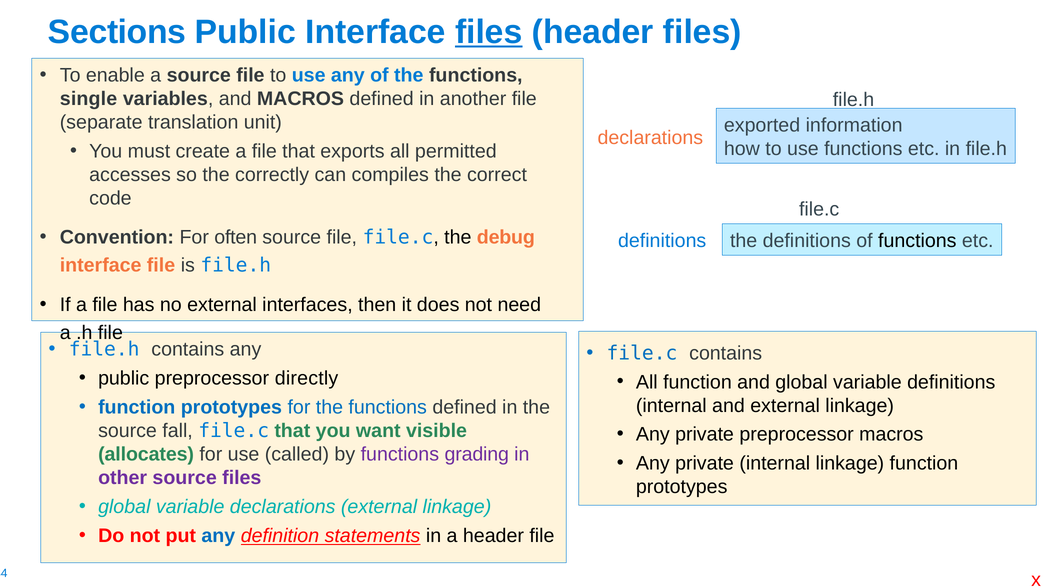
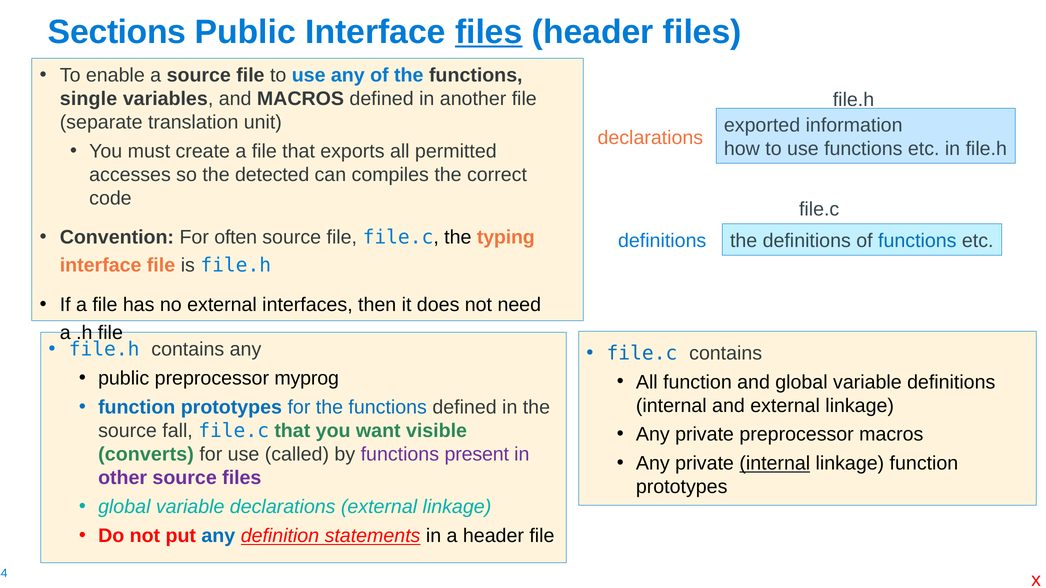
correctly: correctly -> detected
debug: debug -> typing
functions at (917, 241) colour: black -> blue
directly: directly -> myprog
allocates: allocates -> converts
grading: grading -> present
internal at (775, 464) underline: none -> present
